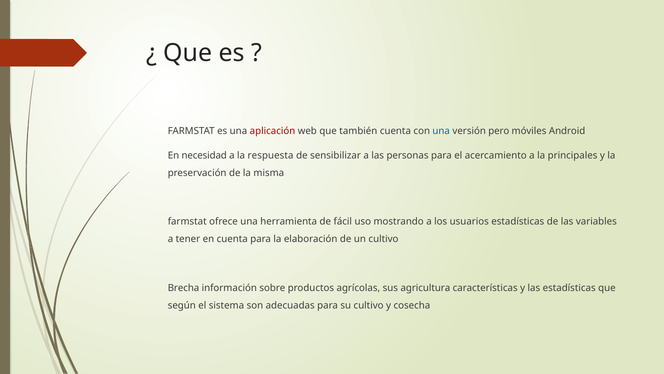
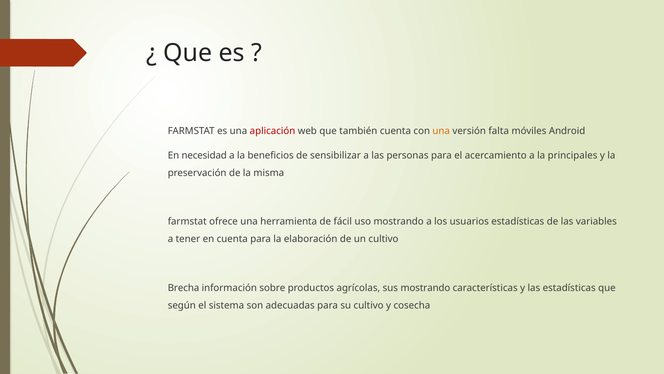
una at (441, 131) colour: blue -> orange
pero: pero -> falta
respuesta: respuesta -> beneficios
sus agricultura: agricultura -> mostrando
